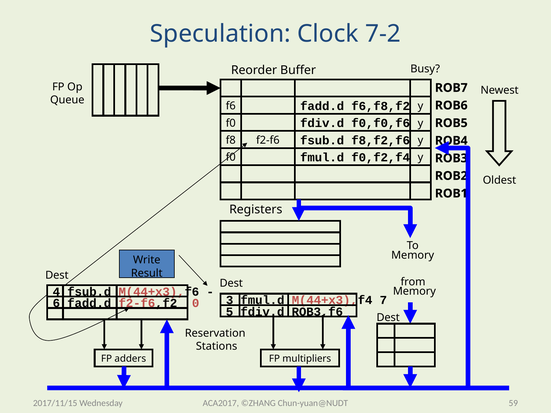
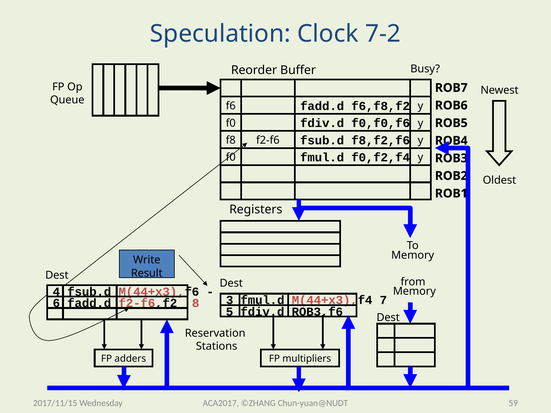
0: 0 -> 8
